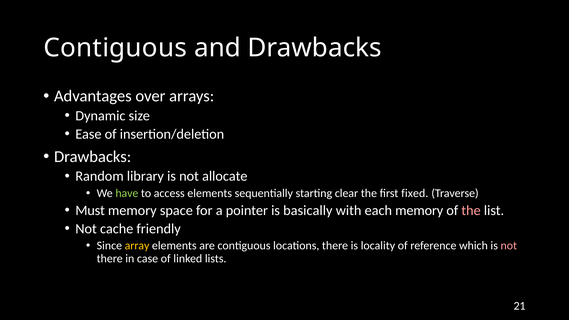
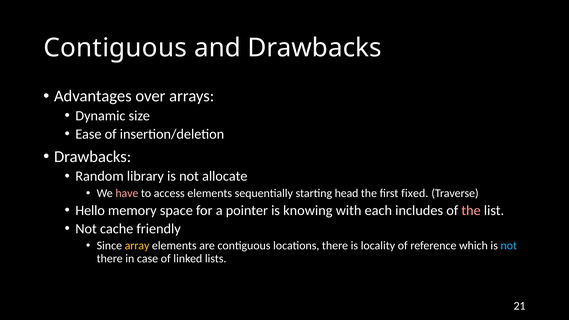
have colour: light green -> pink
clear: clear -> head
Must: Must -> Hello
basically: basically -> knowing
each memory: memory -> includes
not at (509, 246) colour: pink -> light blue
